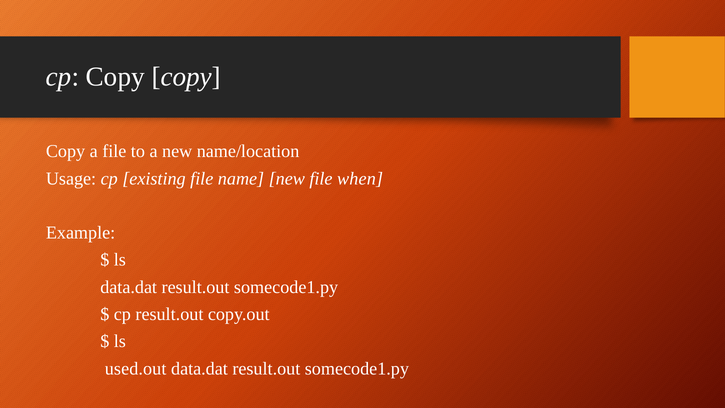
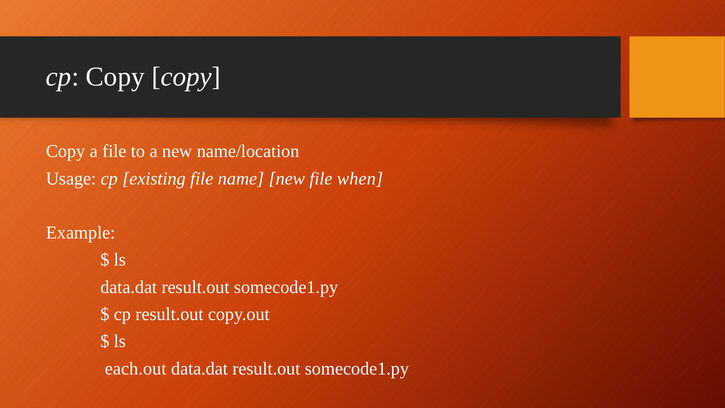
used.out: used.out -> each.out
